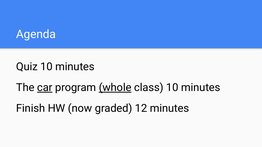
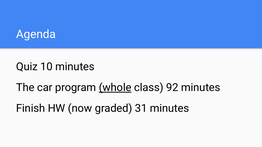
car underline: present -> none
class 10: 10 -> 92
12: 12 -> 31
